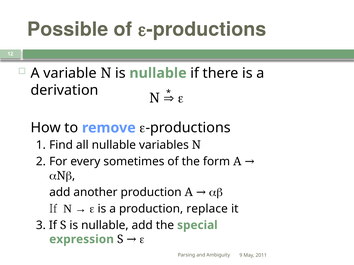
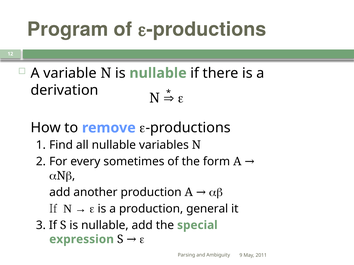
Possible: Possible -> Program
replace: replace -> general
